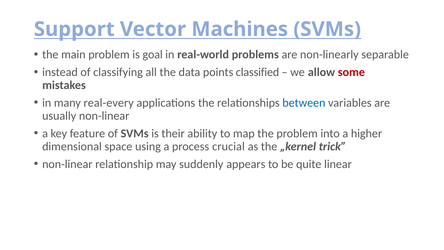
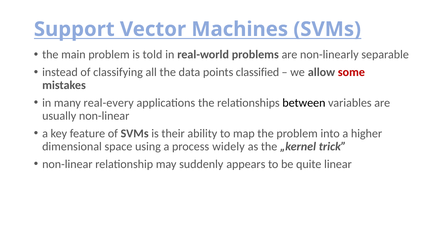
goal: goal -> told
between colour: blue -> black
crucial: crucial -> widely
